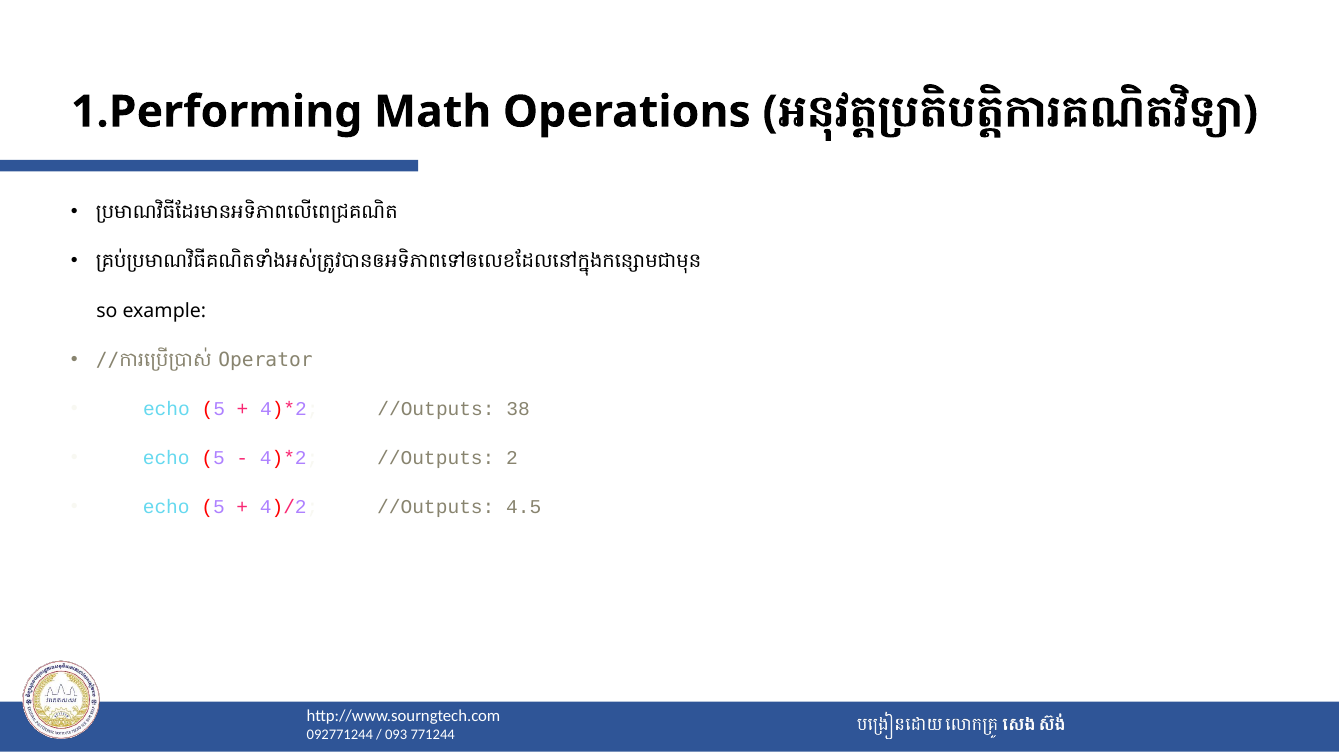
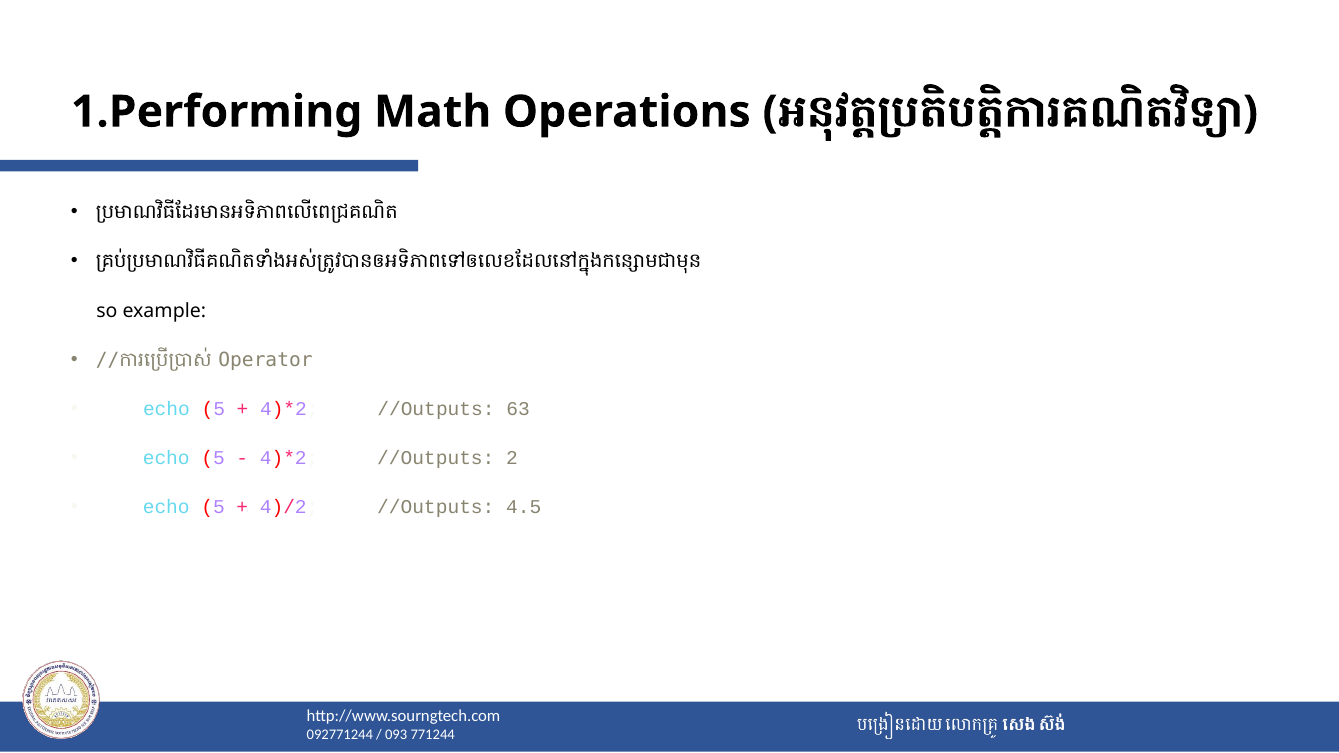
38: 38 -> 63
